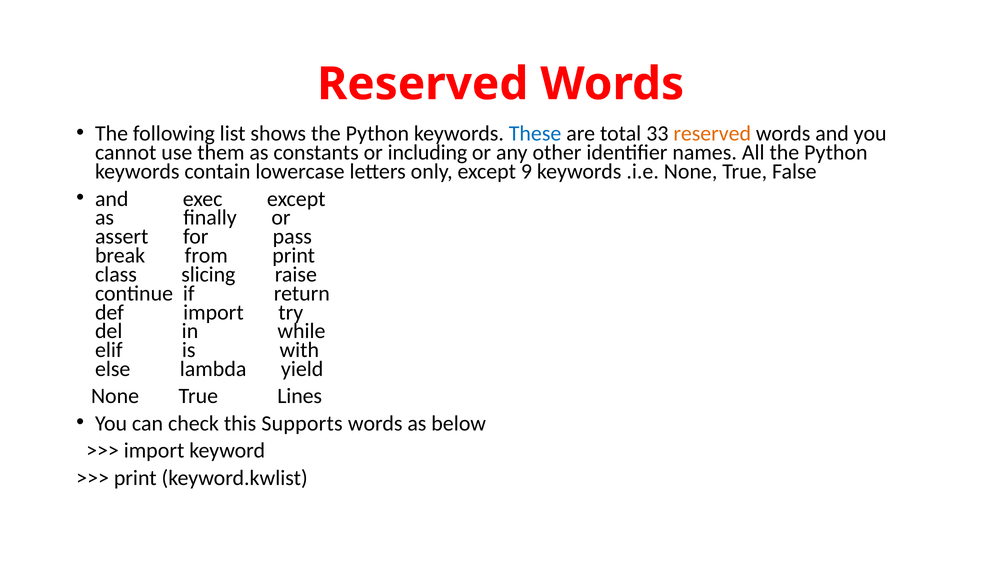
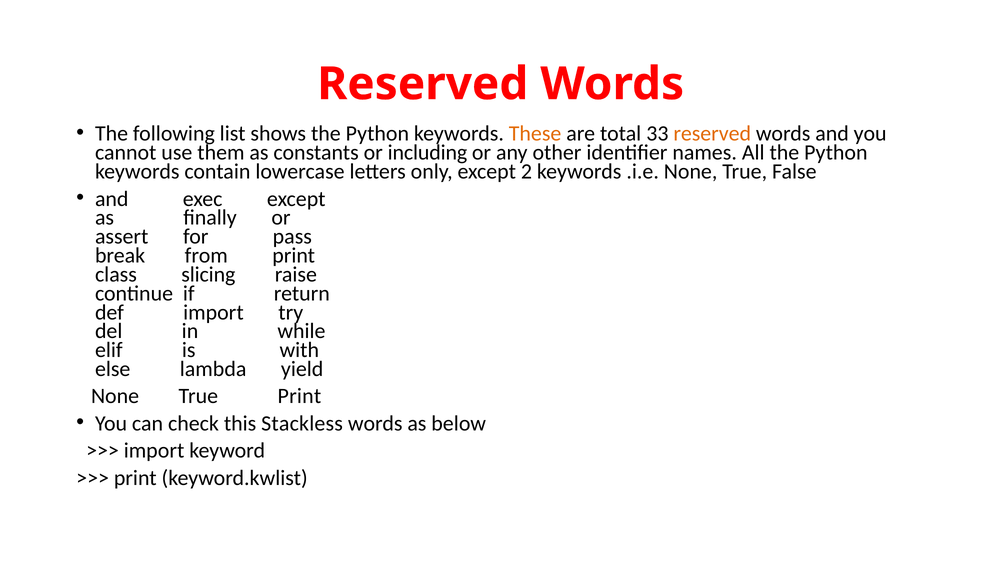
These colour: blue -> orange
9: 9 -> 2
True Lines: Lines -> Print
Supports: Supports -> Stackless
